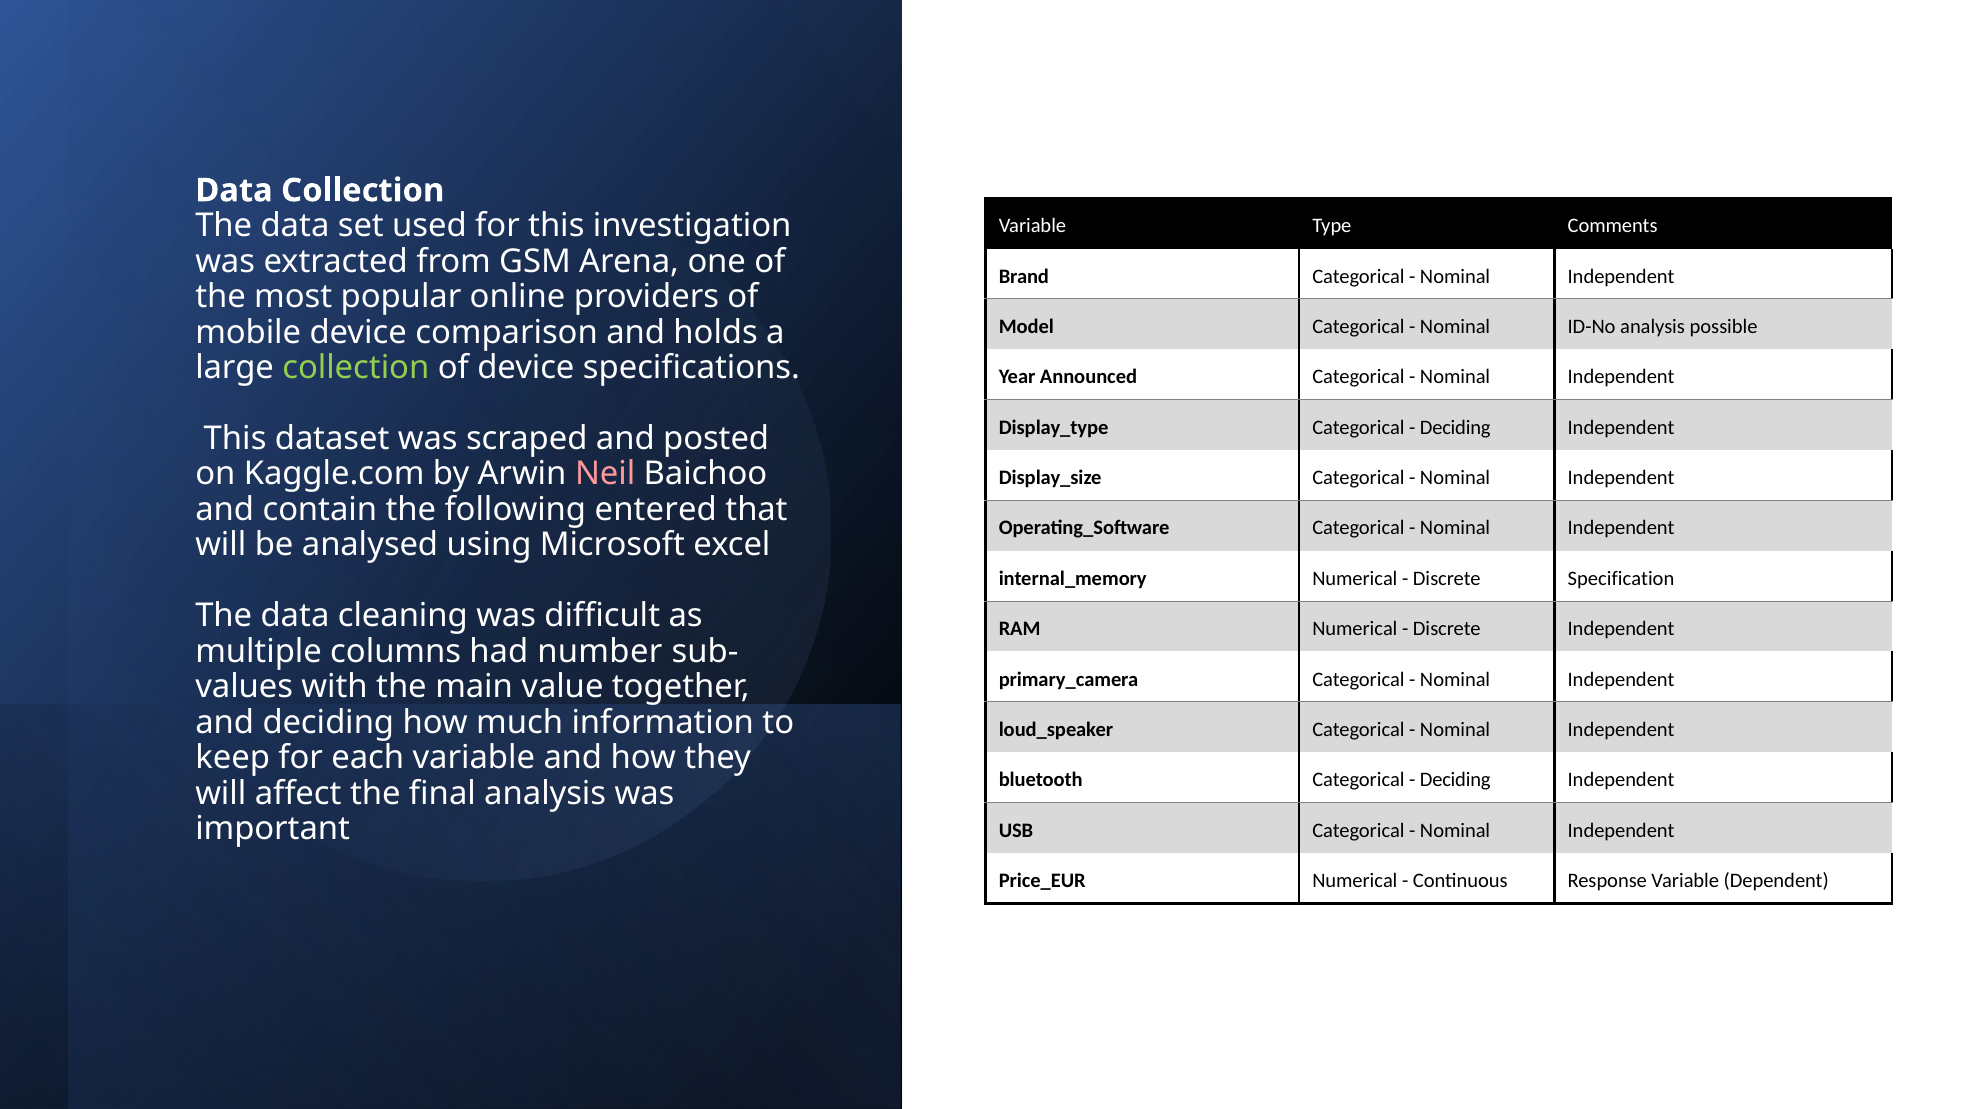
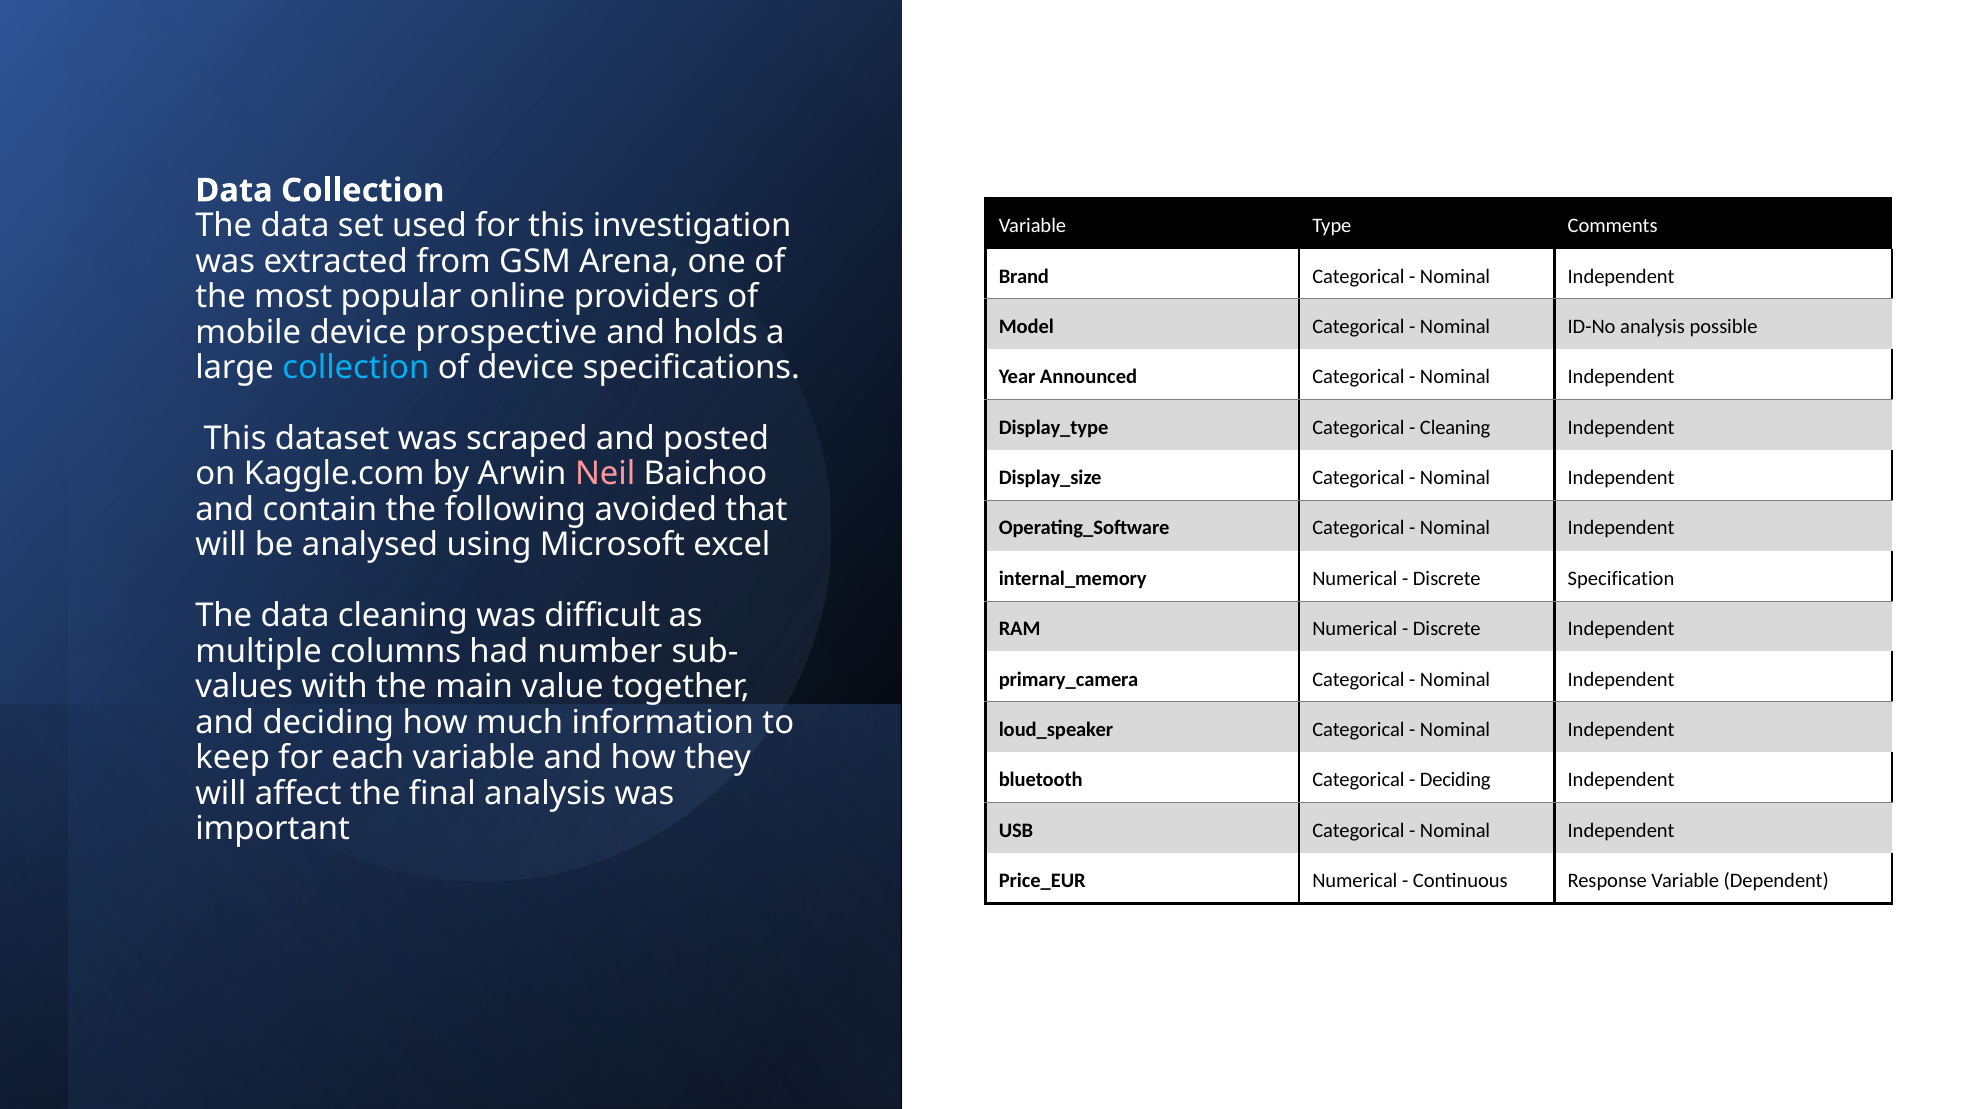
comparison: comparison -> prospective
collection at (356, 368) colour: light green -> light blue
Deciding at (1455, 427): Deciding -> Cleaning
entered: entered -> avoided
